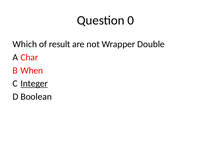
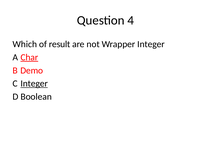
0: 0 -> 4
Wrapper Double: Double -> Integer
Char underline: none -> present
When: When -> Demo
